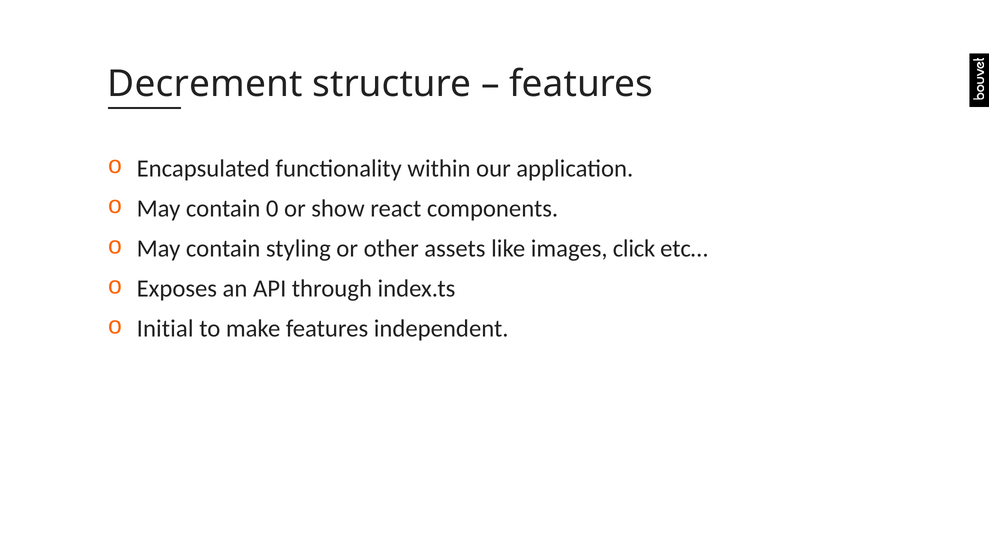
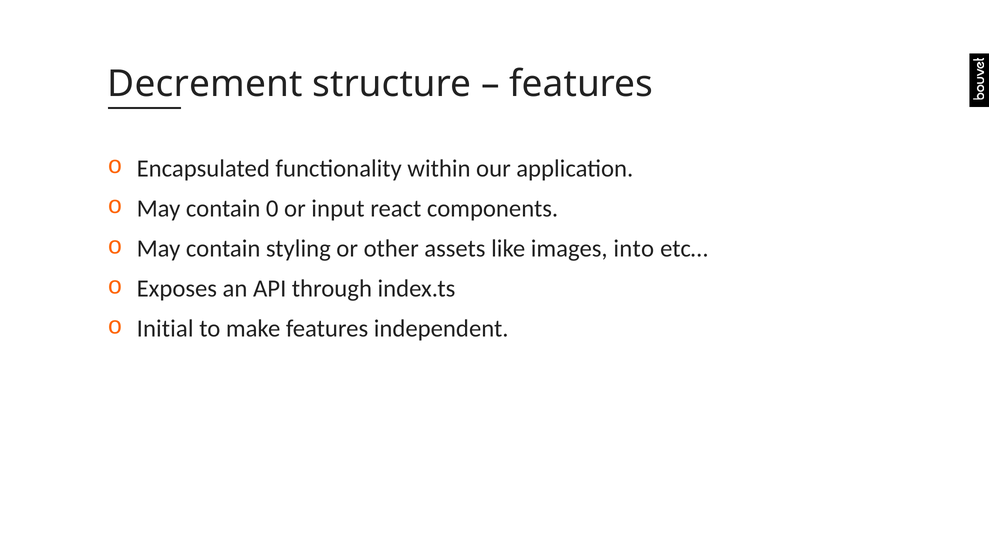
show: show -> input
click: click -> into
